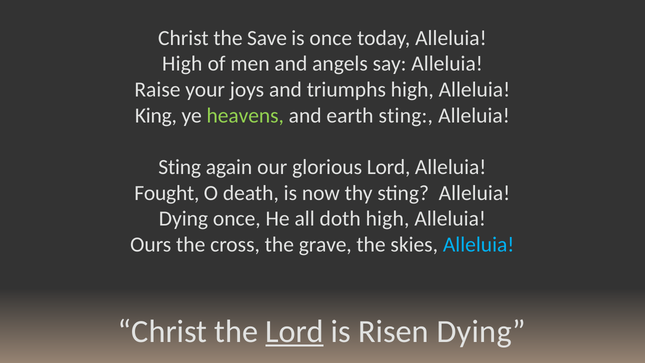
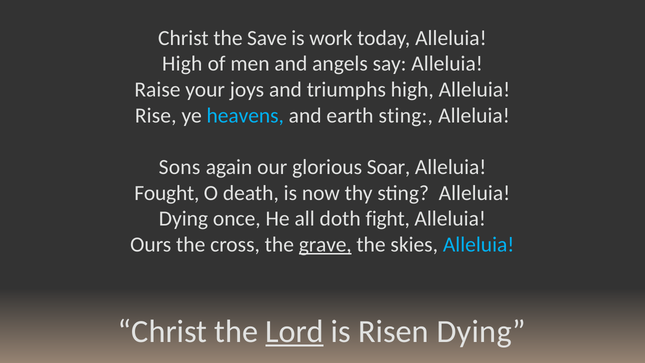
is once: once -> work
King: King -> Rise
heavens colour: light green -> light blue
Sting at (180, 167): Sting -> Sons
glorious Lord: Lord -> Soar
doth high: high -> fight
grave underline: none -> present
